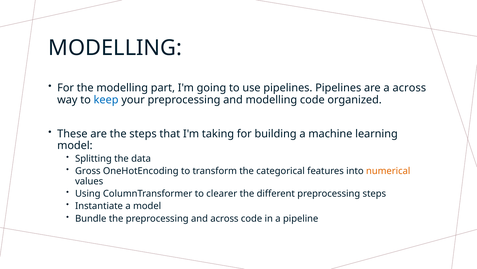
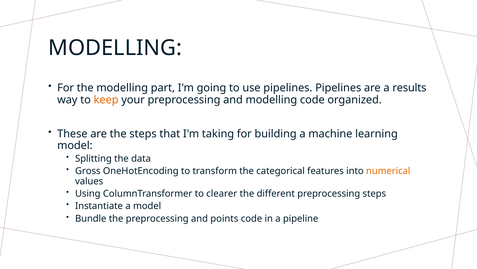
a across: across -> results
keep colour: blue -> orange
and across: across -> points
